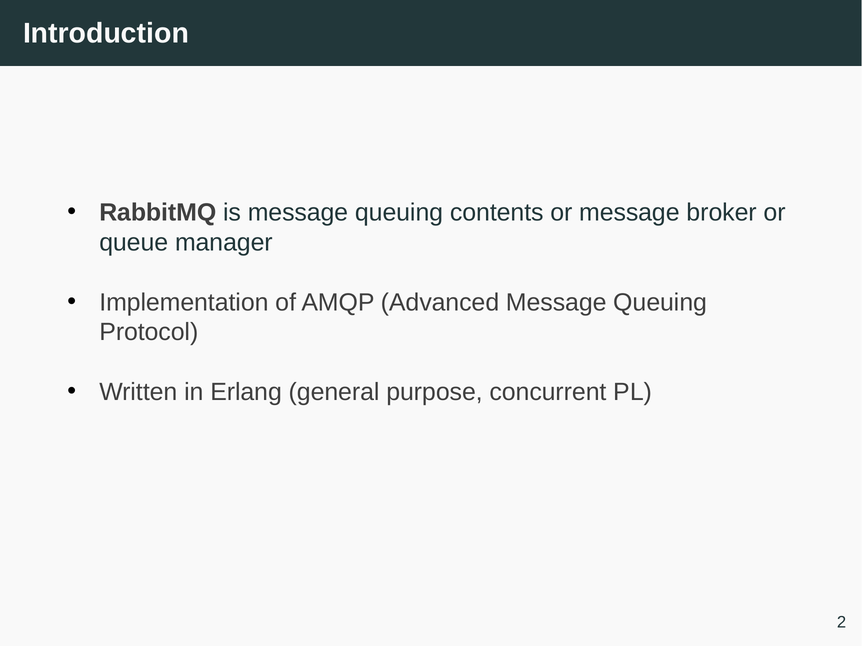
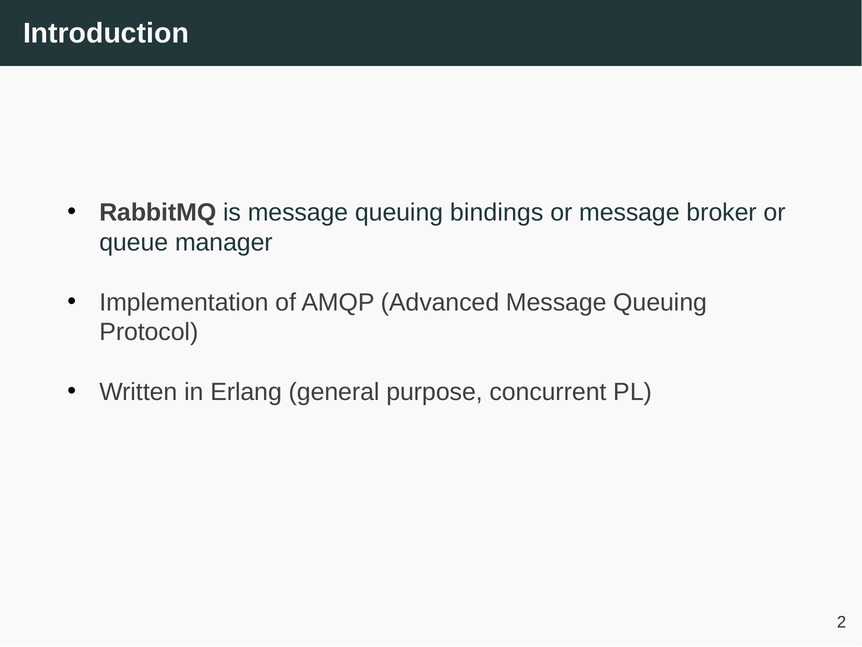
contents: contents -> bindings
